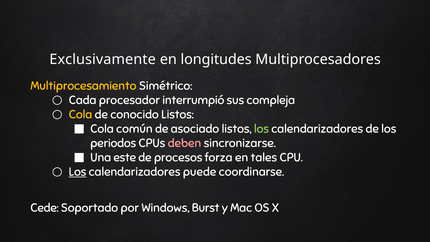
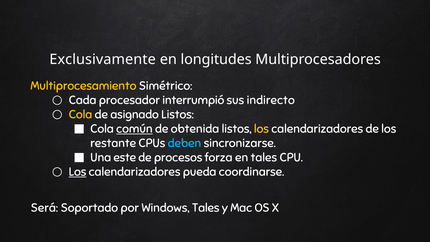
compleja: compleja -> indirecto
conocido: conocido -> asignado
común underline: none -> present
asociado: asociado -> obtenida
los at (261, 129) colour: light green -> yellow
periodos: periodos -> restante
deben colour: pink -> light blue
puede: puede -> pueda
Cede: Cede -> Será
Windows Burst: Burst -> Tales
